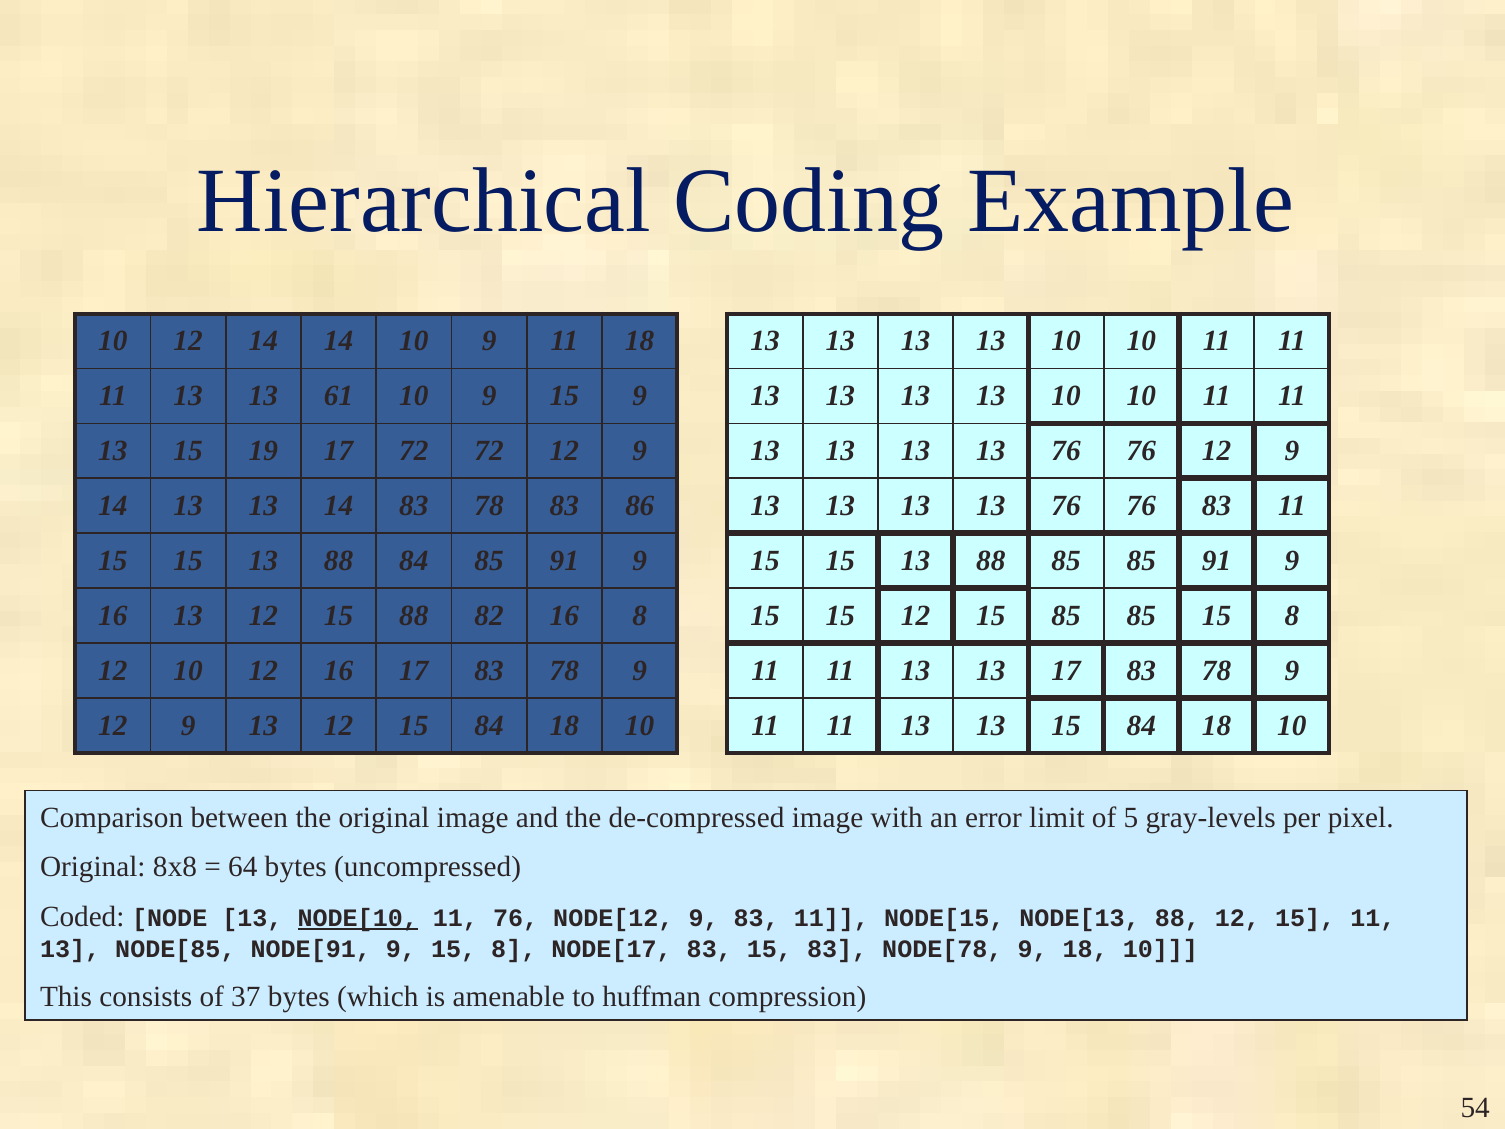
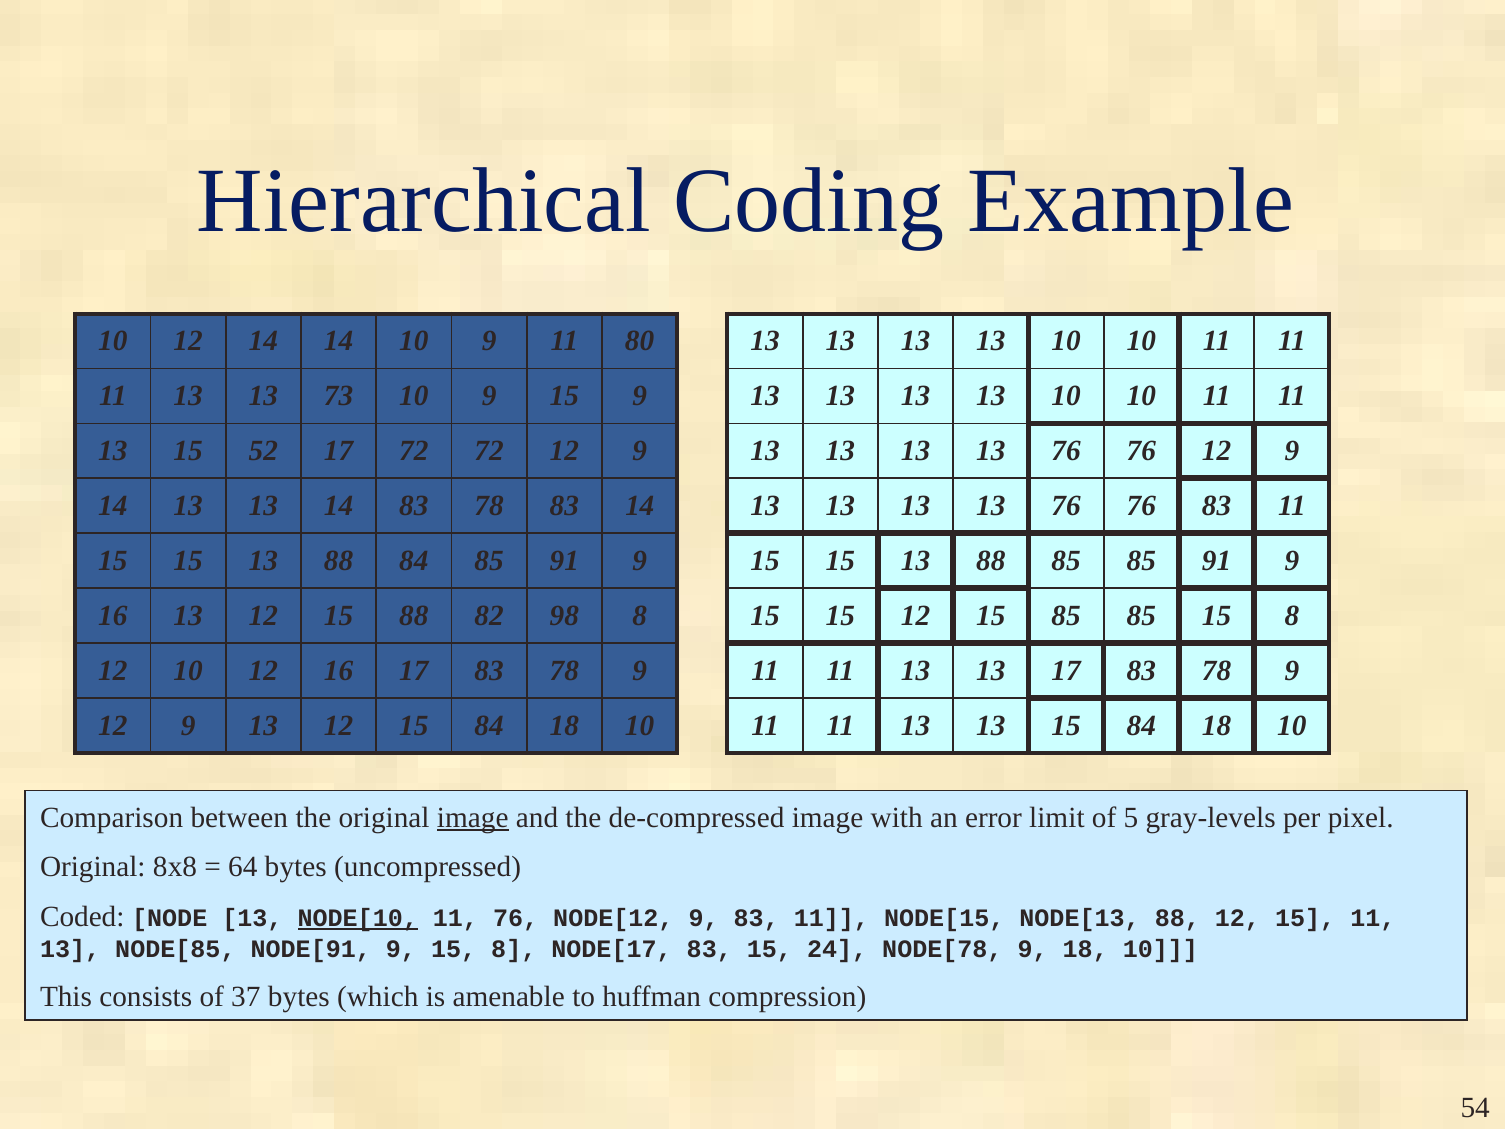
11 18: 18 -> 80
61: 61 -> 73
19: 19 -> 52
83 86: 86 -> 14
82 16: 16 -> 98
image at (473, 817) underline: none -> present
15 83: 83 -> 24
